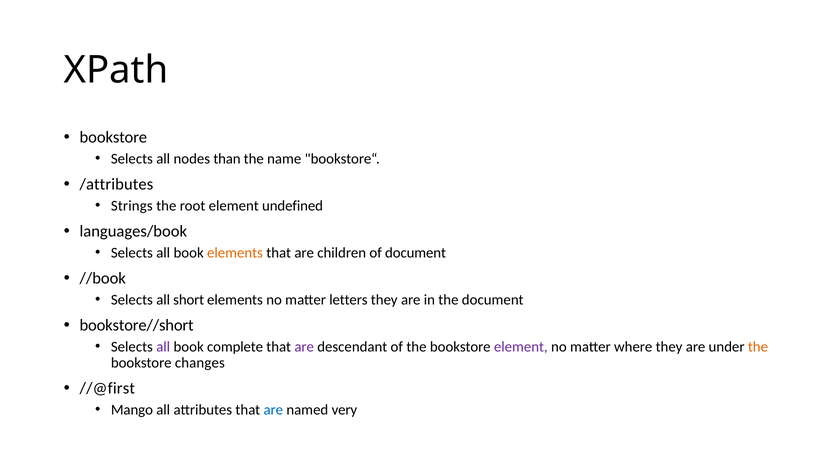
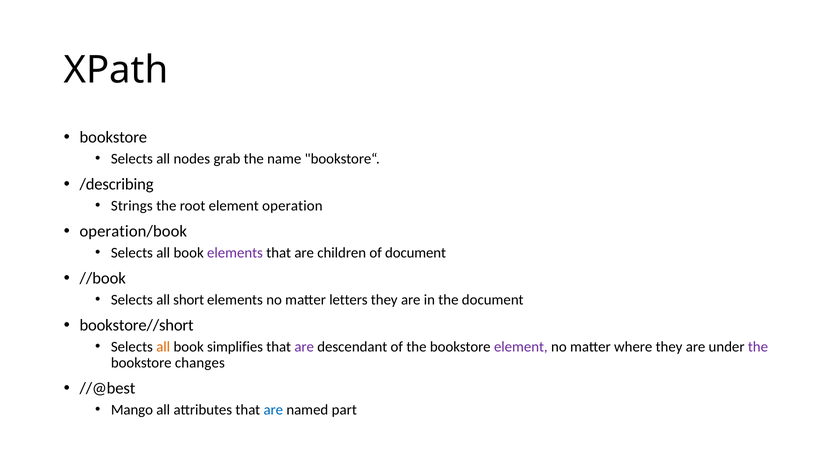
than: than -> grab
/attributes: /attributes -> /describing
undefined: undefined -> operation
languages/book: languages/book -> operation/book
elements at (235, 253) colour: orange -> purple
all at (163, 347) colour: purple -> orange
complete: complete -> simplifies
the at (758, 347) colour: orange -> purple
//@first: //@first -> //@best
very: very -> part
